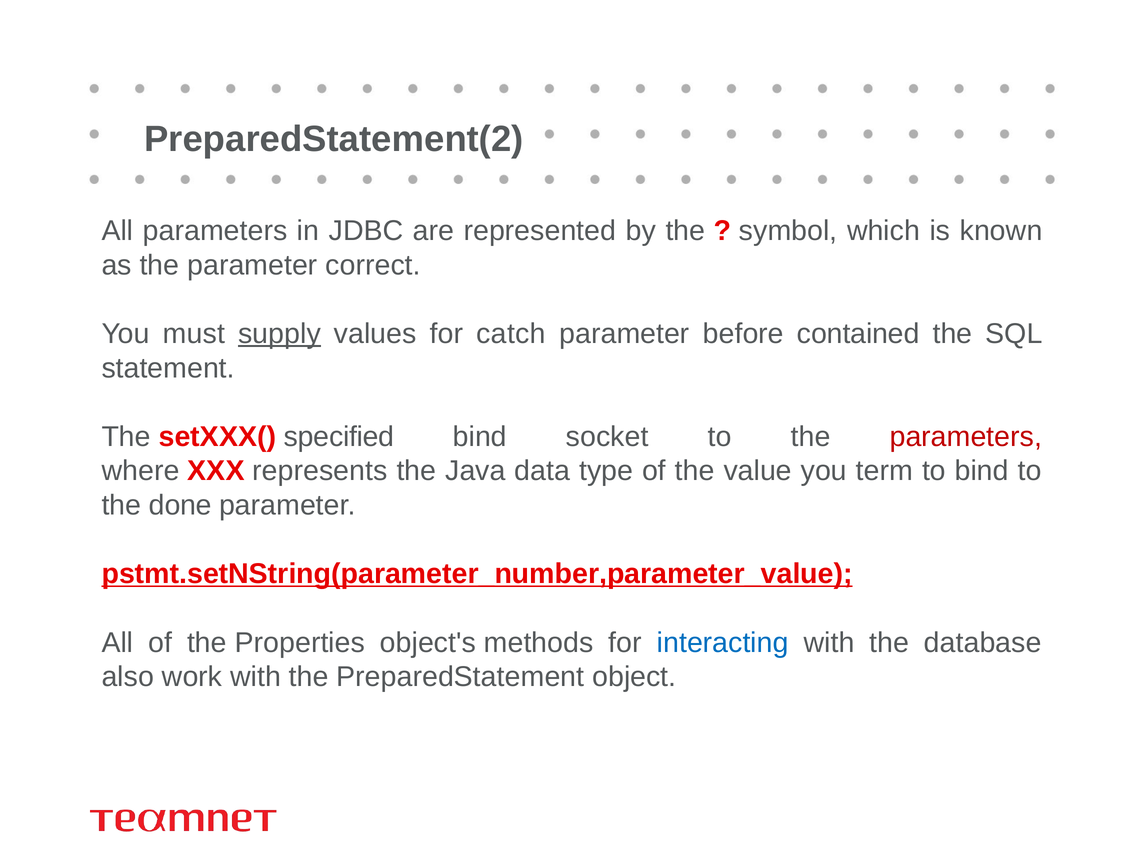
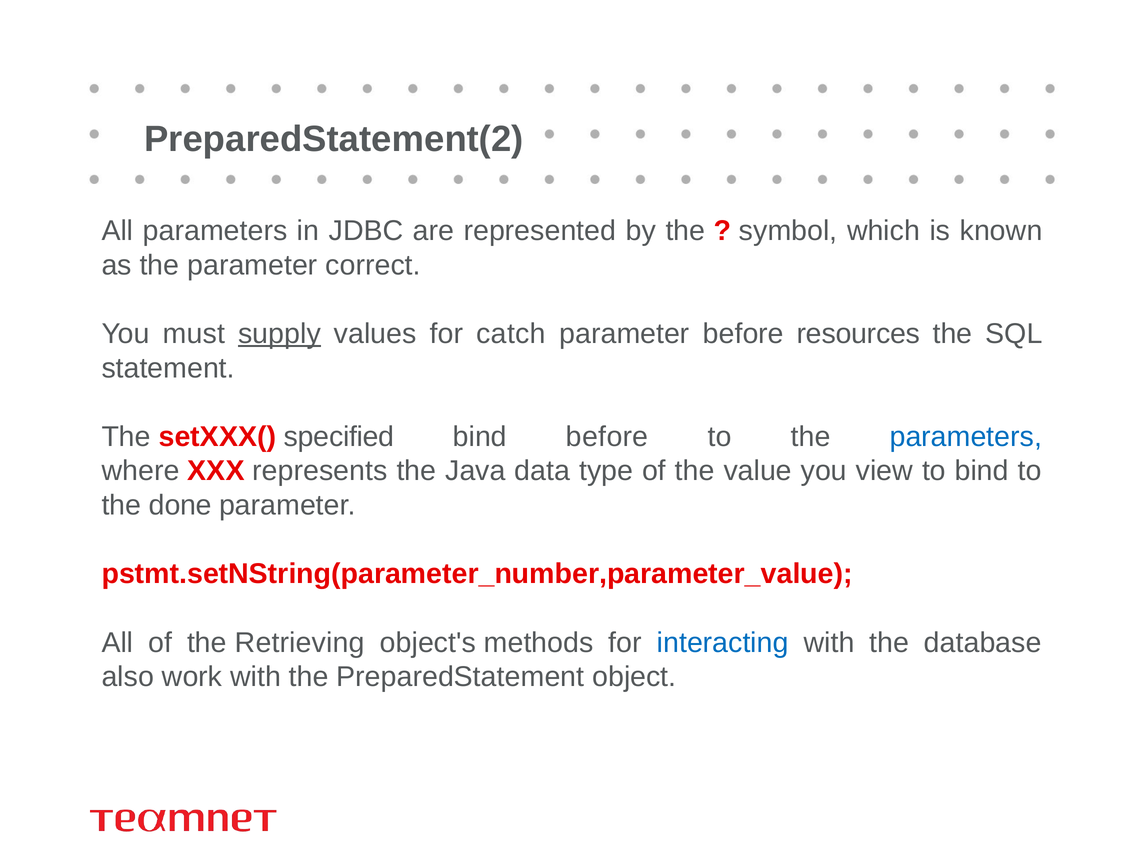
contained: contained -> resources
bind socket: socket -> before
parameters at (966, 437) colour: red -> blue
term: term -> view
pstmt.setNString(parameter_number,parameter_value underline: present -> none
Properties: Properties -> Retrieving
